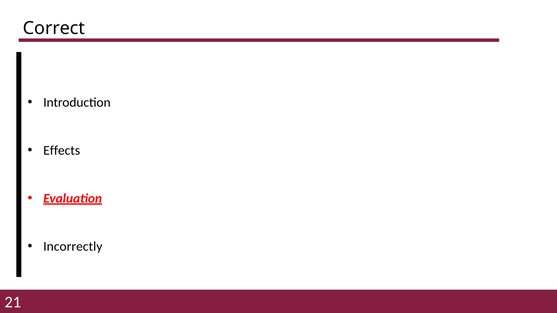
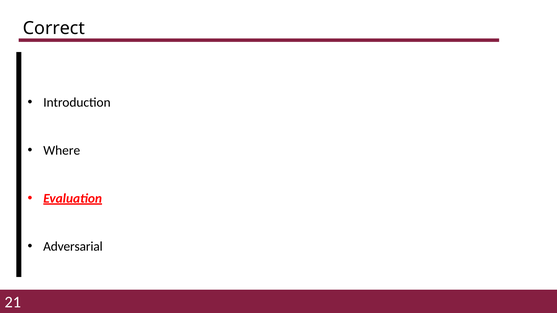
Effects: Effects -> Where
Incorrectly: Incorrectly -> Adversarial
